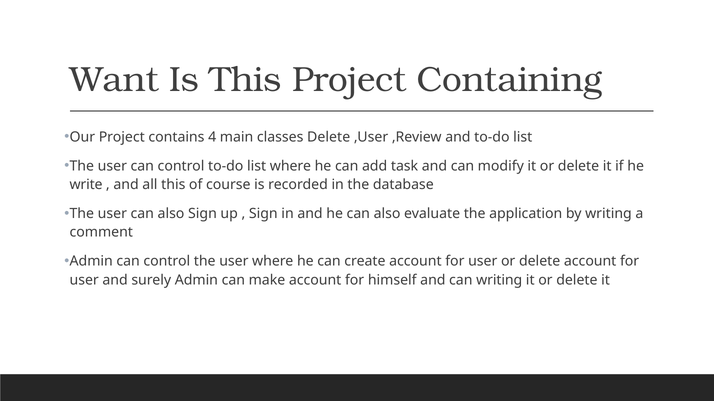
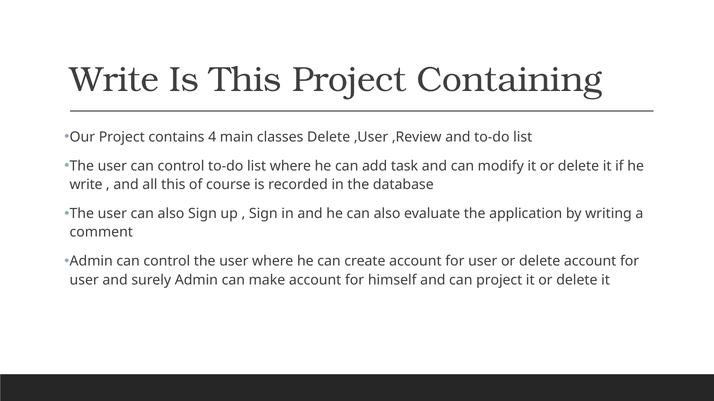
Want at (114, 80): Want -> Write
can writing: writing -> project
